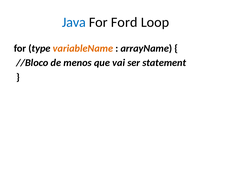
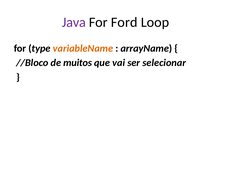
Java colour: blue -> purple
menos: menos -> muitos
statement: statement -> selecionar
